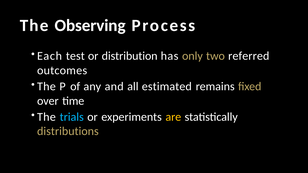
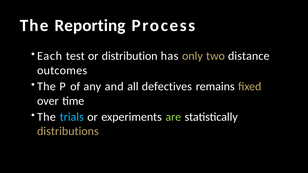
Observing: Observing -> Reporting
referred: referred -> distance
estimated: estimated -> defectives
are colour: yellow -> light green
